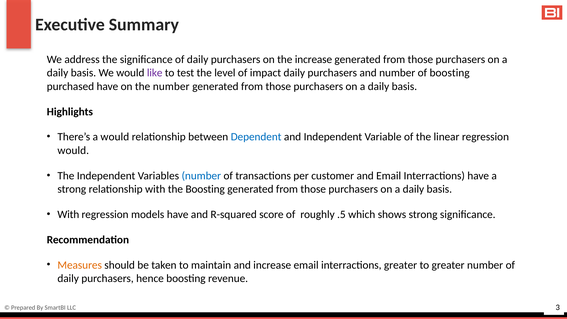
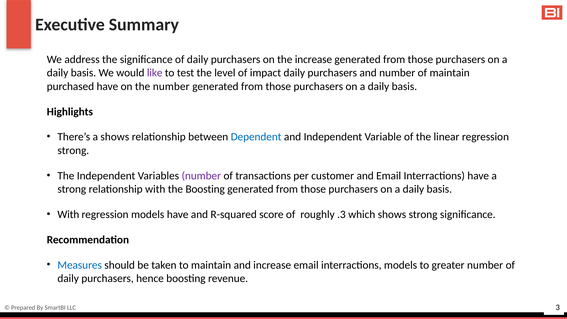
of boosting: boosting -> maintain
a would: would -> shows
would at (73, 150): would -> strong
number at (201, 176) colour: blue -> purple
.5: .5 -> .3
Measures colour: orange -> blue
interractions greater: greater -> models
